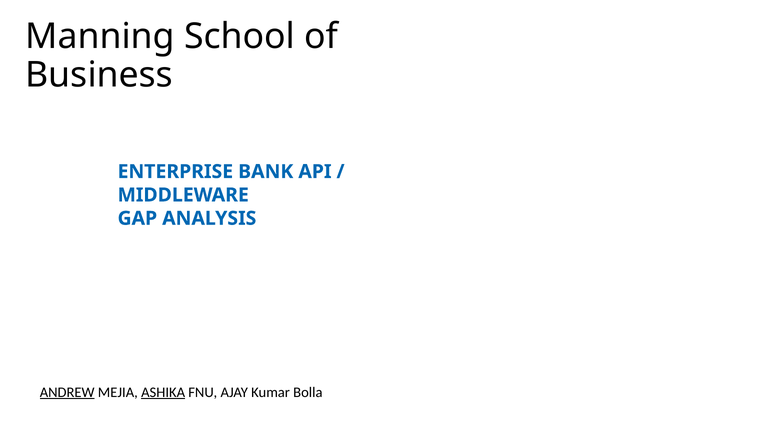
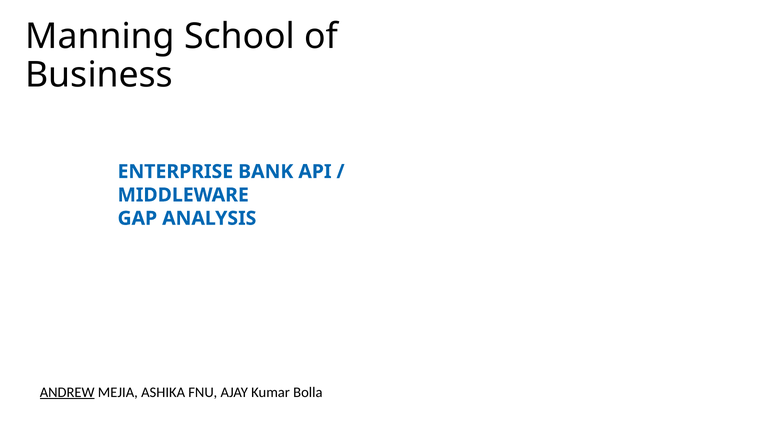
ASHIKA underline: present -> none
